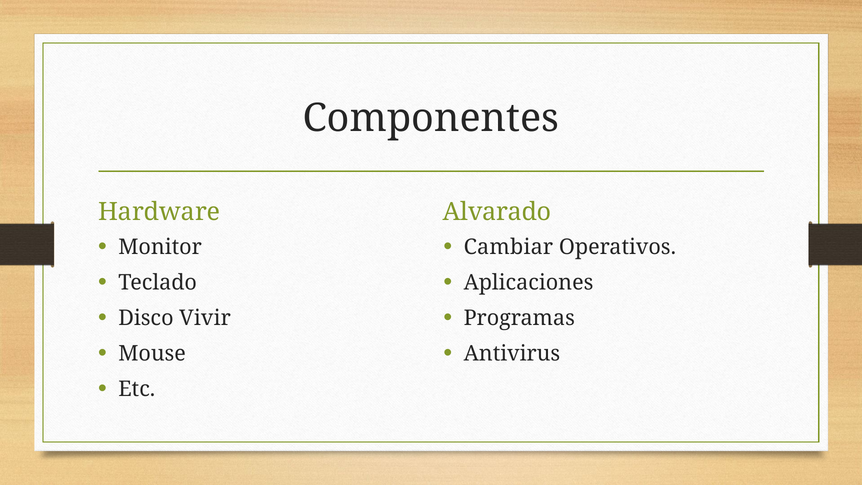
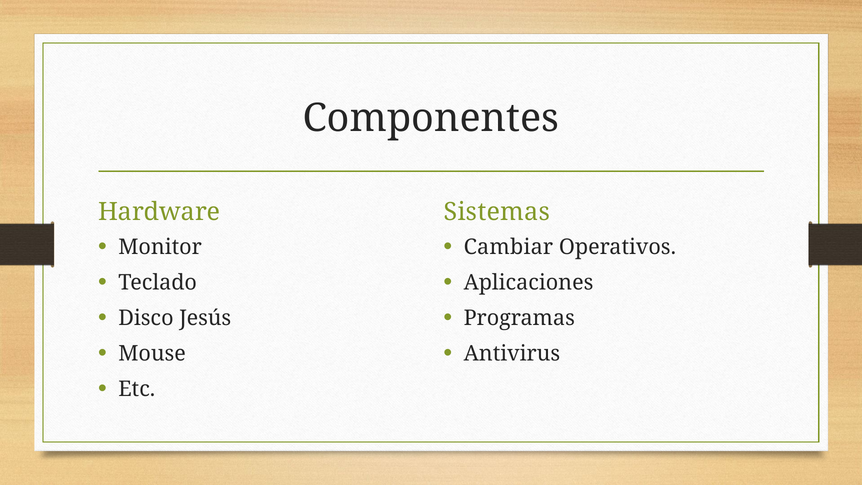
Alvarado: Alvarado -> Sistemas
Vivir: Vivir -> Jesús
